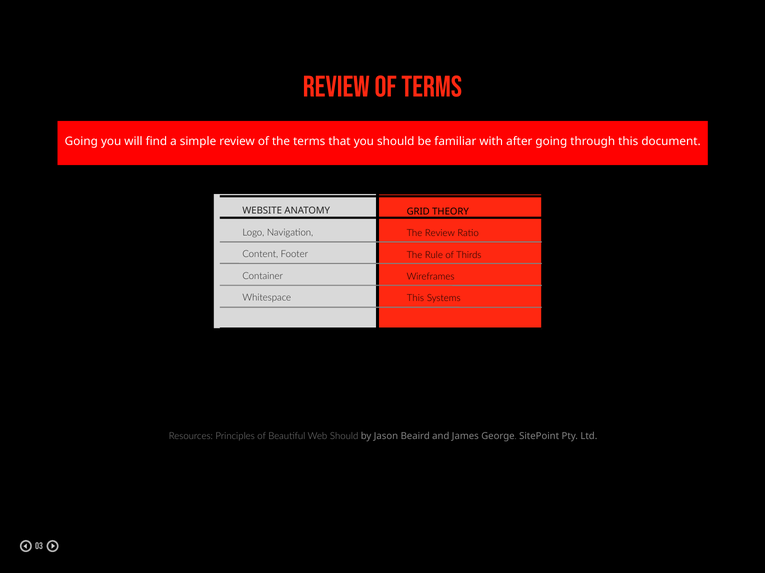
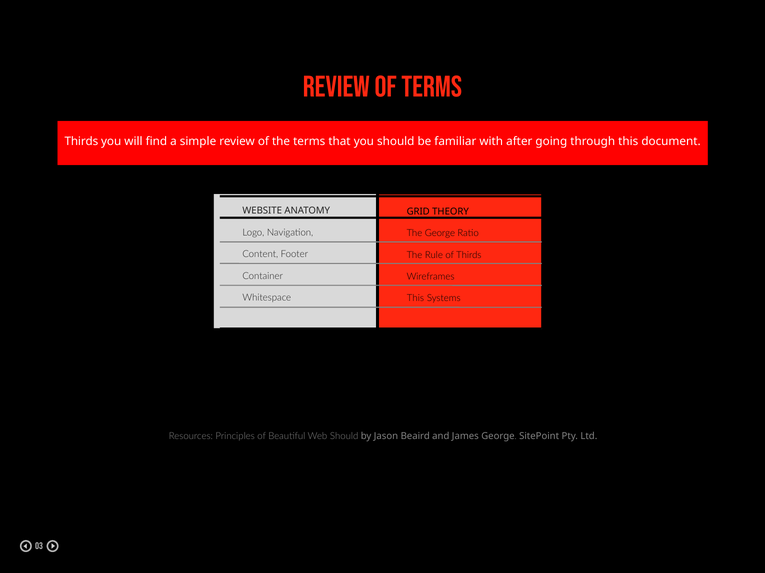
Going at (81, 142): Going -> Thirds
The Review: Review -> George
